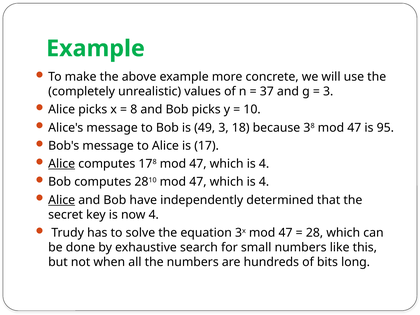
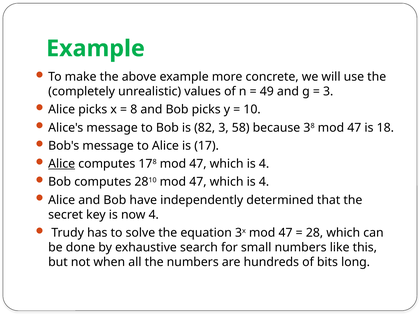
37: 37 -> 49
49: 49 -> 82
18: 18 -> 58
95: 95 -> 18
Alice at (62, 200) underline: present -> none
